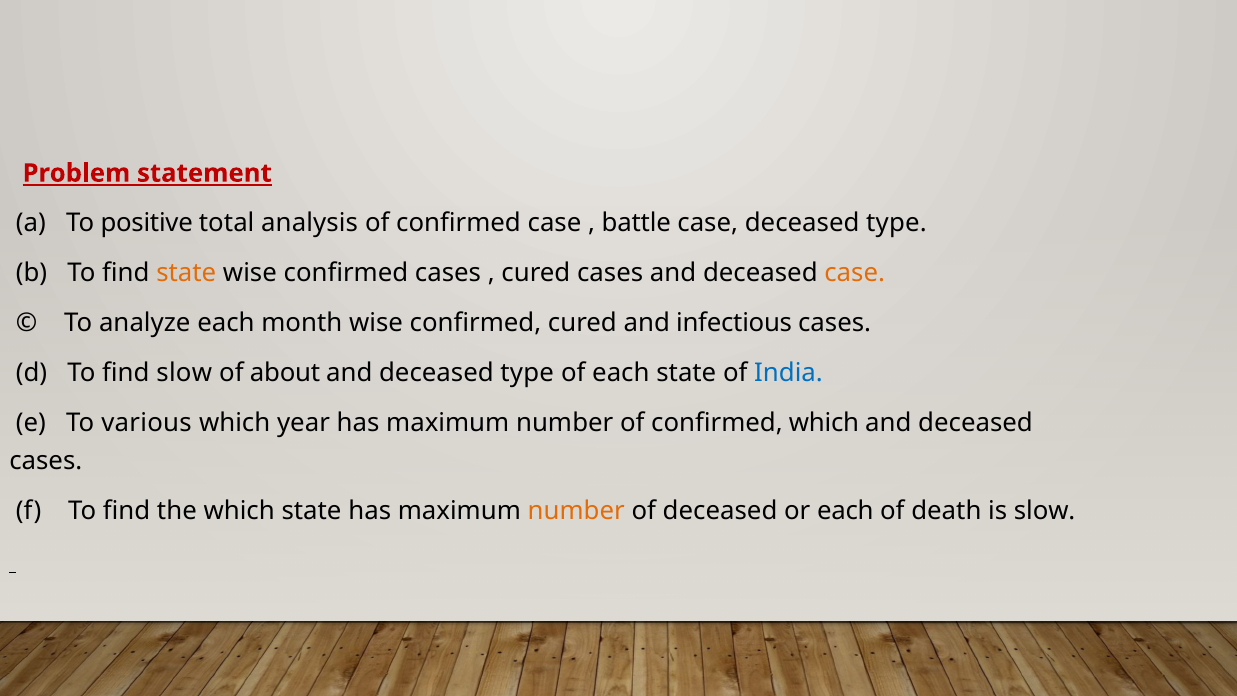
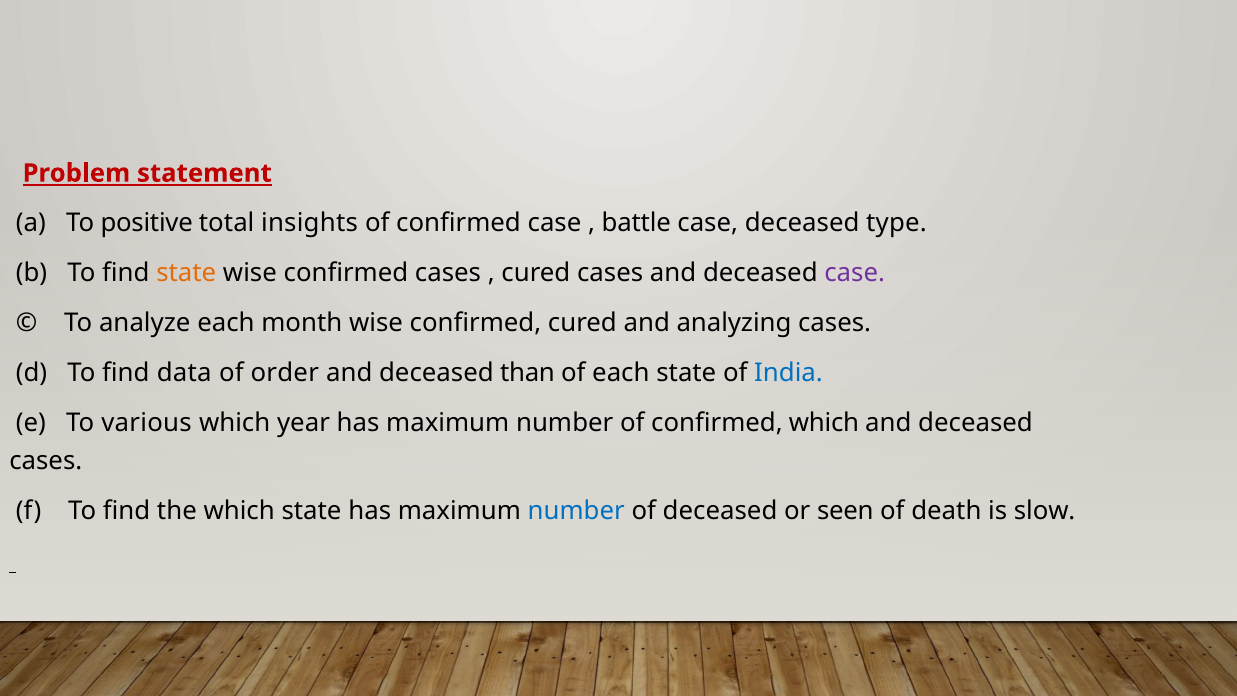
analysis: analysis -> insights
case at (855, 273) colour: orange -> purple
infectious: infectious -> analyzing
find slow: slow -> data
about: about -> order
and deceased type: type -> than
number at (576, 511) colour: orange -> blue
or each: each -> seen
